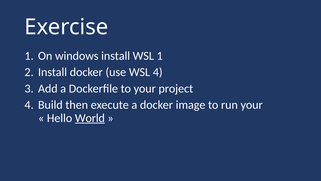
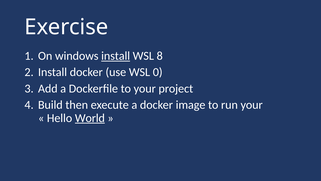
install at (116, 56) underline: none -> present
WSL 1: 1 -> 8
WSL 4: 4 -> 0
